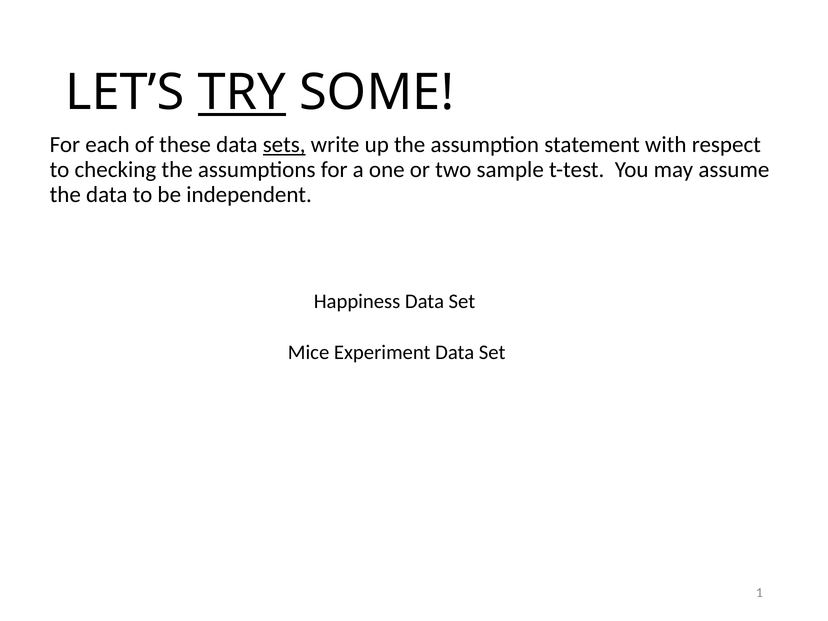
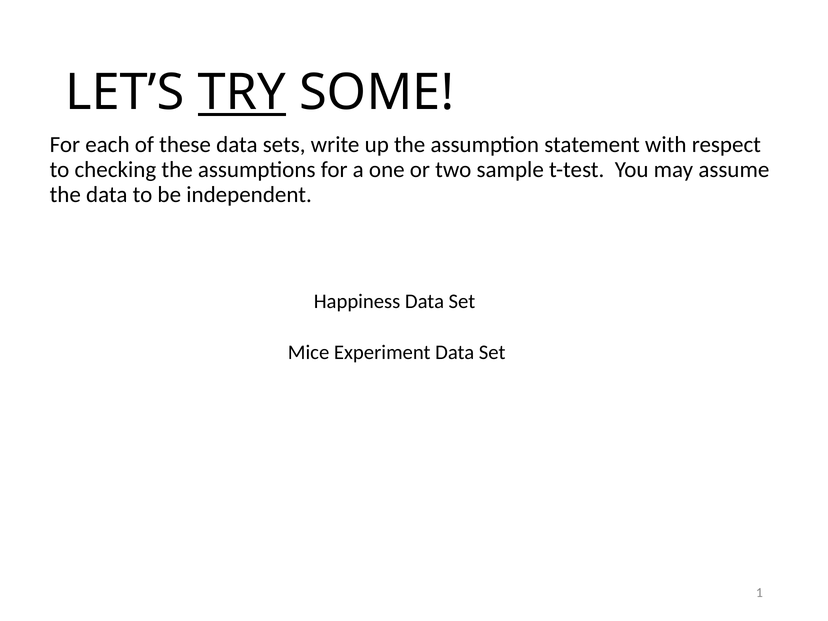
sets underline: present -> none
